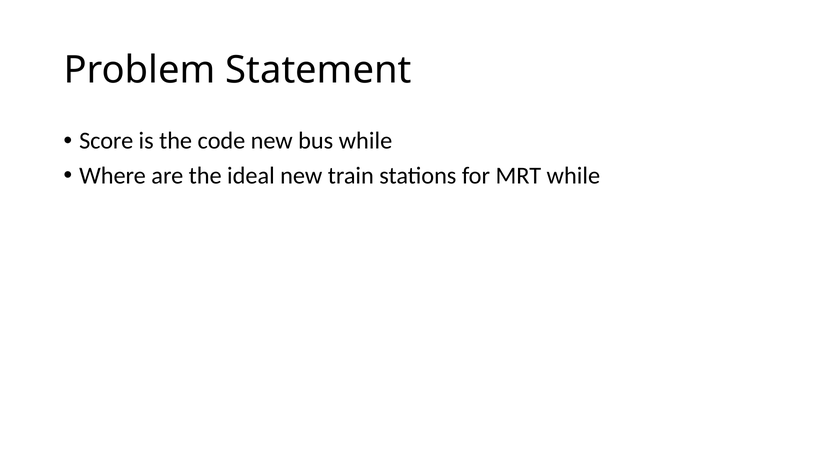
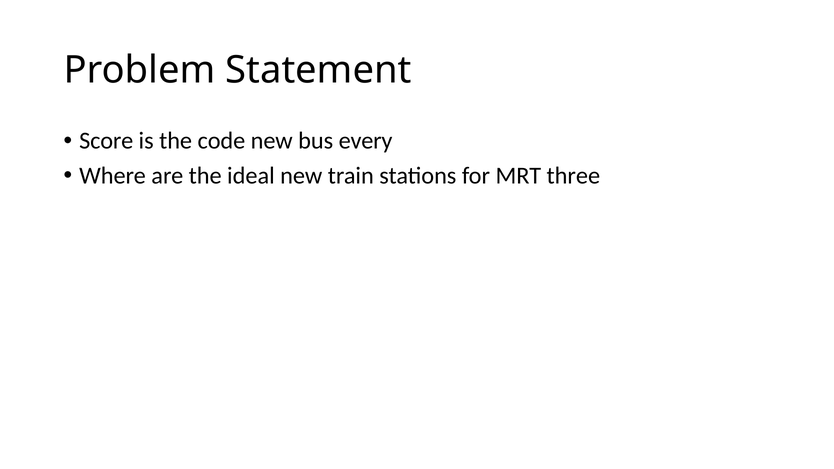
bus while: while -> every
MRT while: while -> three
